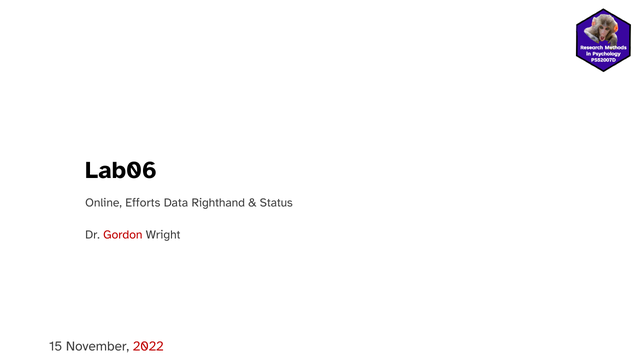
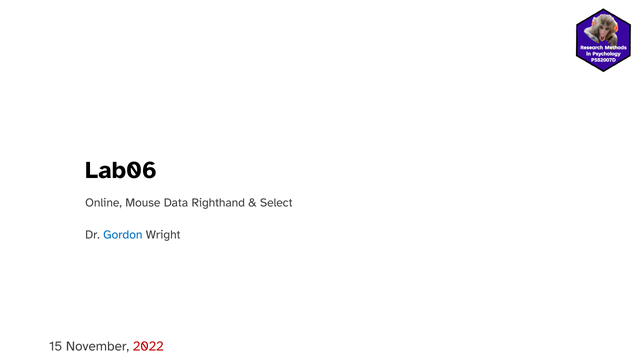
Efforts: Efforts -> Mouse
Status: Status -> Select
Gordon colour: red -> blue
